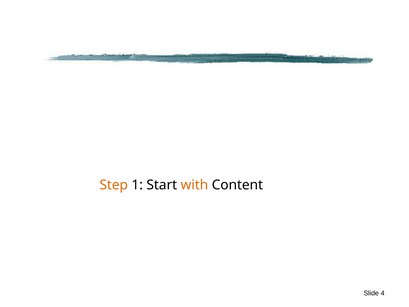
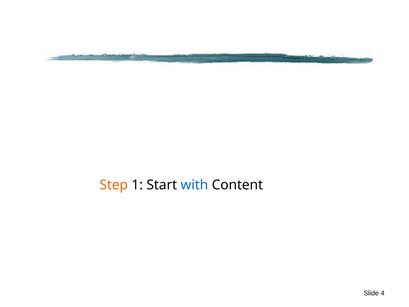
with colour: orange -> blue
